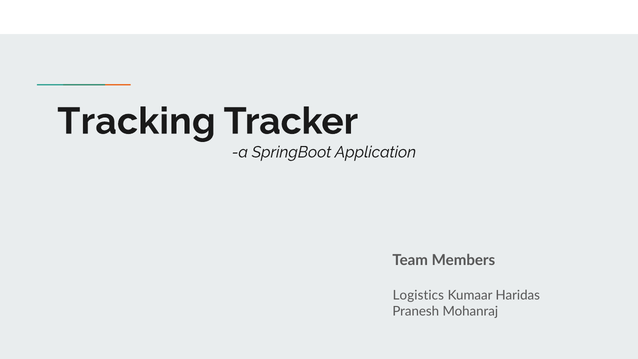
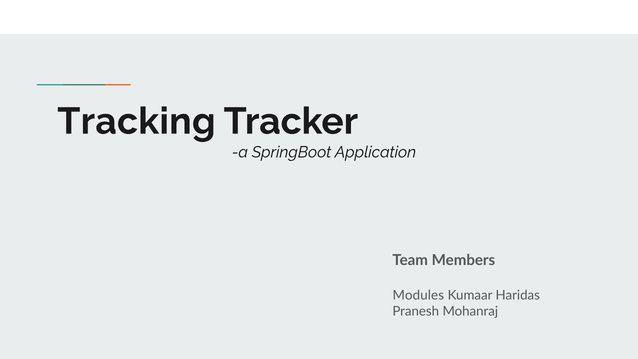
Logistics: Logistics -> Modules
